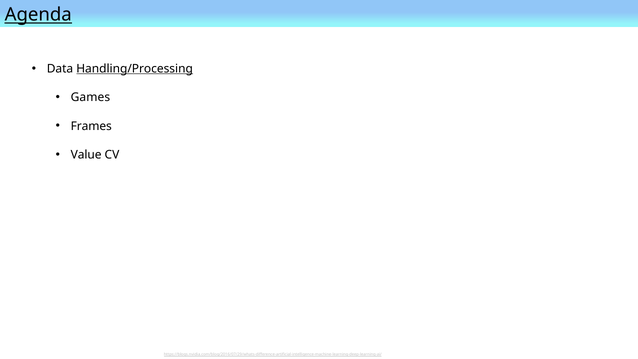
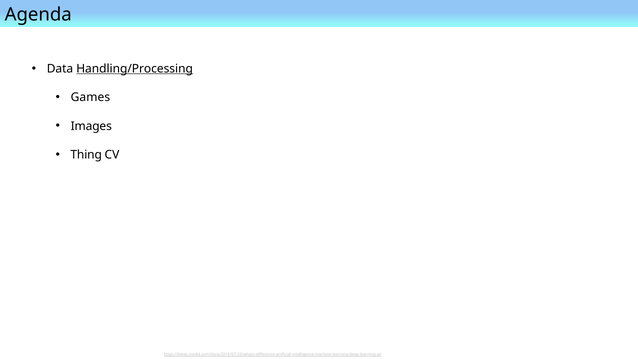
Agenda underline: present -> none
Frames: Frames -> Images
Value: Value -> Thing
